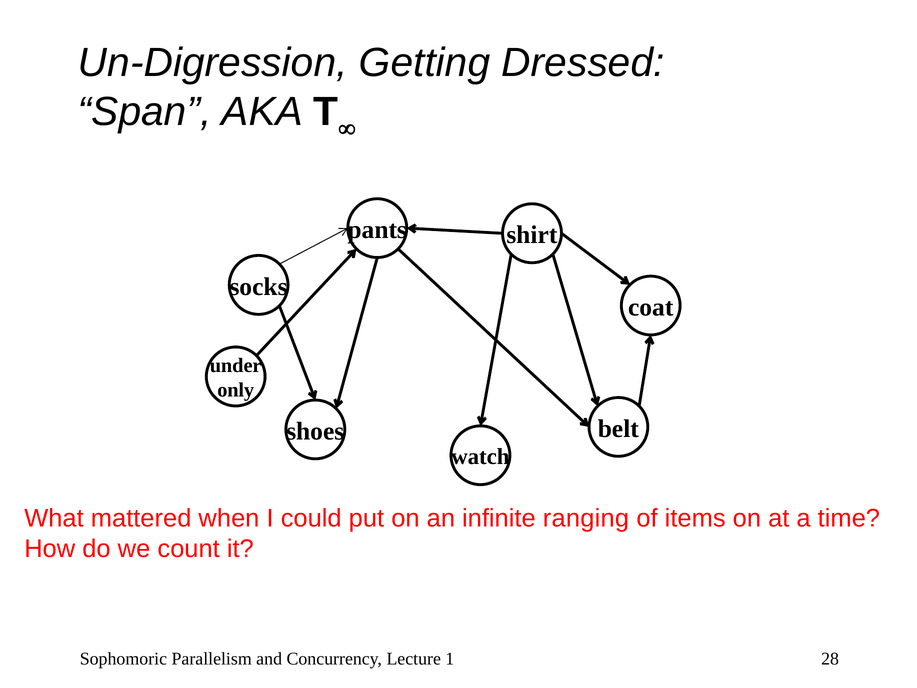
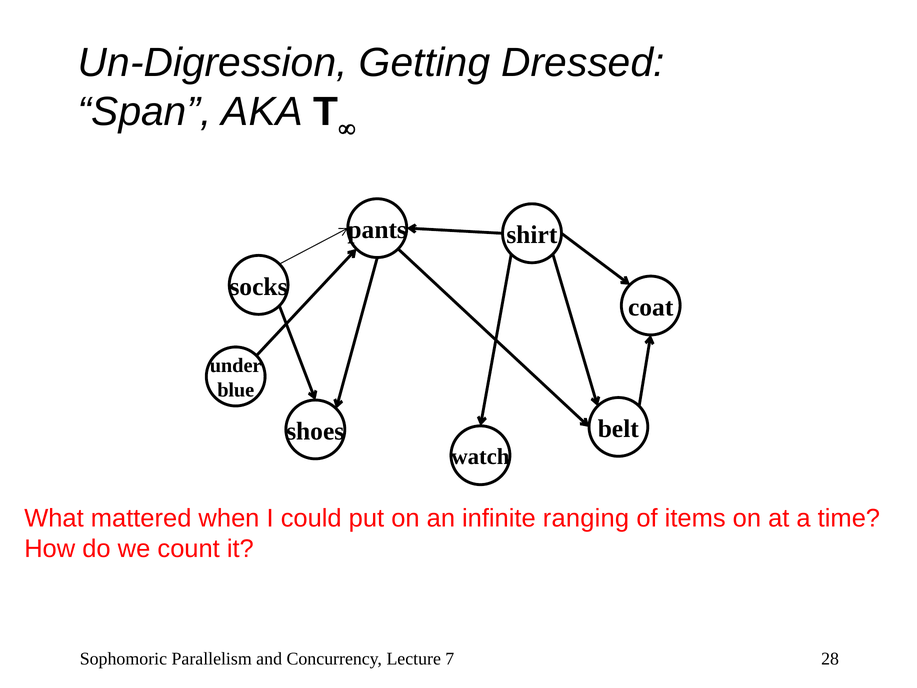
only: only -> blue
1: 1 -> 7
